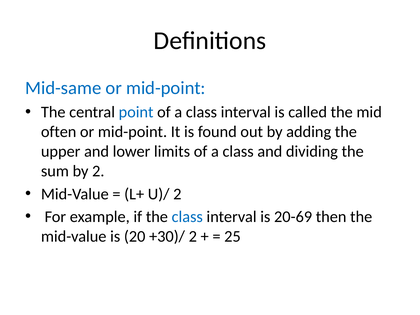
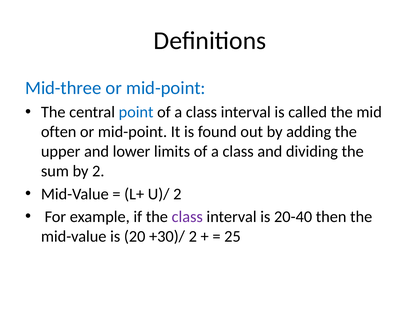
Mid-same: Mid-same -> Mid-three
class at (187, 217) colour: blue -> purple
20-69: 20-69 -> 20-40
